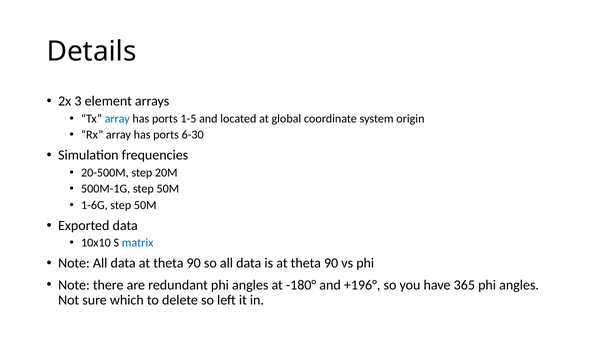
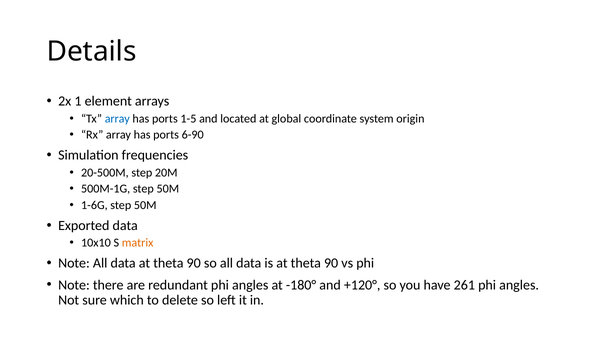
3: 3 -> 1
6-30: 6-30 -> 6-90
matrix colour: blue -> orange
+196°: +196° -> +120°
365: 365 -> 261
